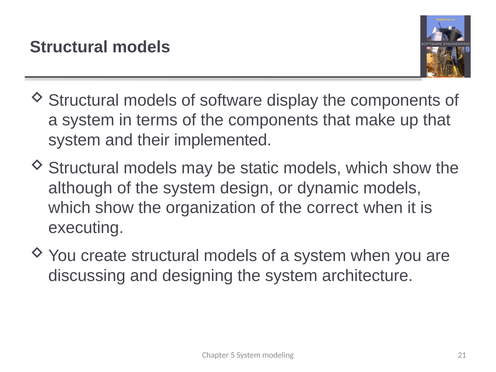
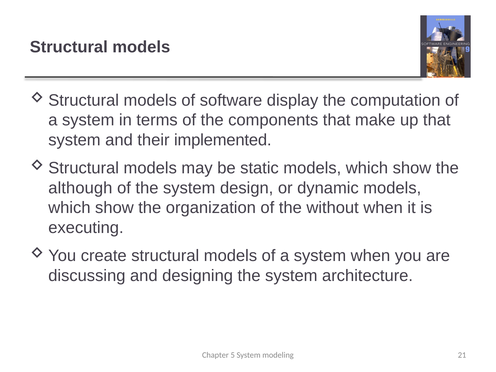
display the components: components -> computation
correct: correct -> without
